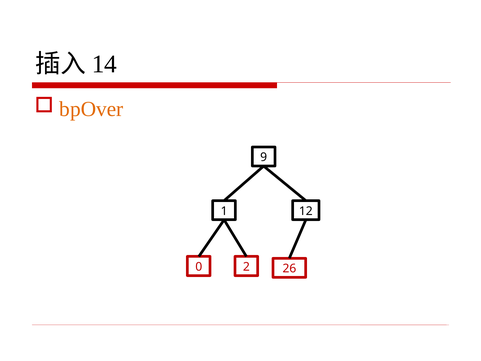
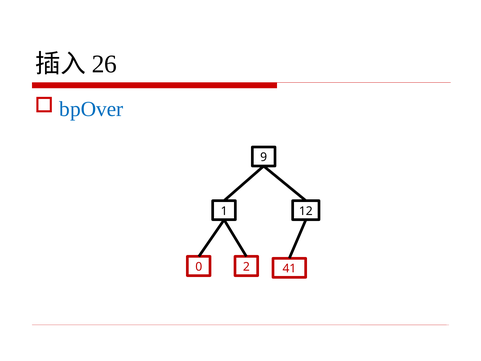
14: 14 -> 26
bpOver colour: orange -> blue
26: 26 -> 41
